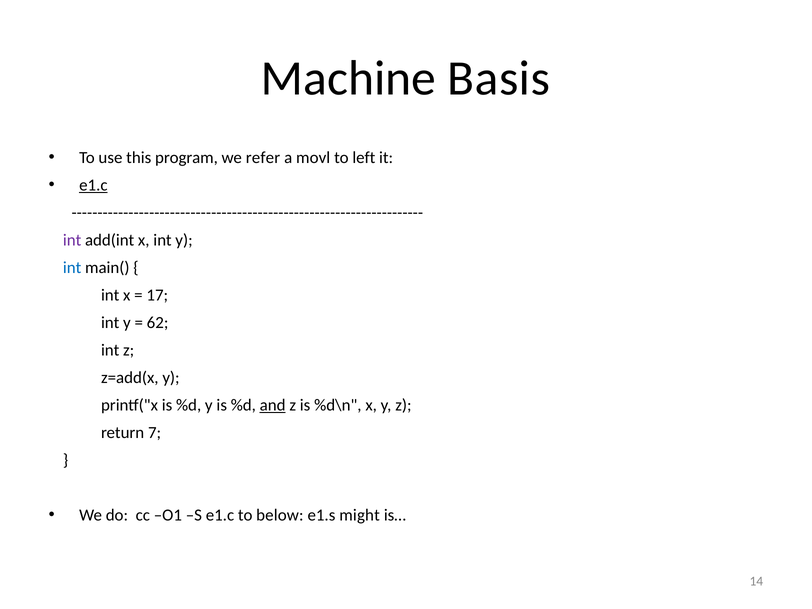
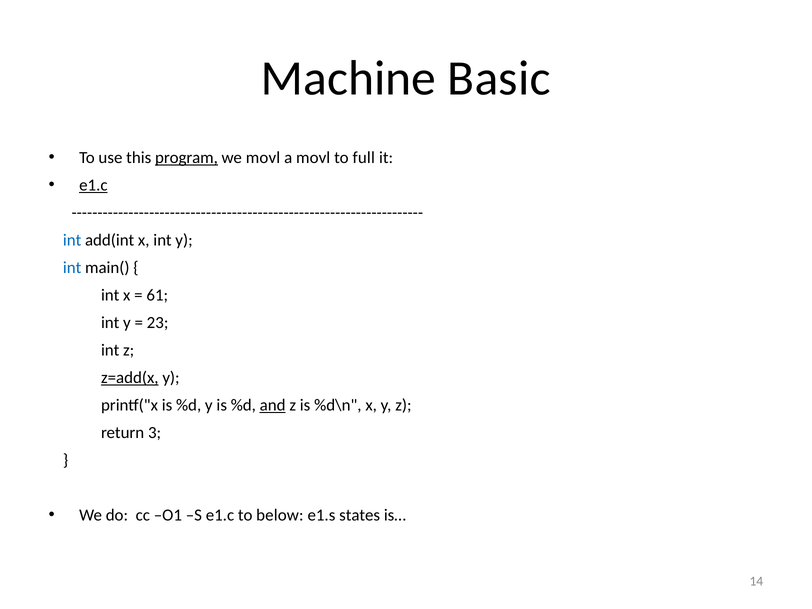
Basis: Basis -> Basic
program underline: none -> present
we refer: refer -> movl
left: left -> full
int at (72, 240) colour: purple -> blue
17: 17 -> 61
62: 62 -> 23
z=add(x underline: none -> present
7: 7 -> 3
might: might -> states
